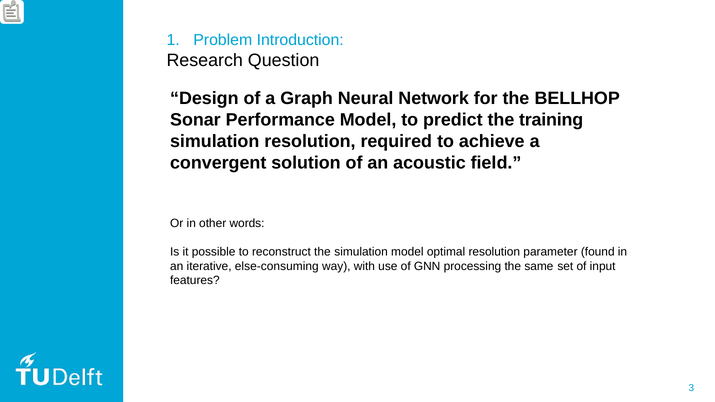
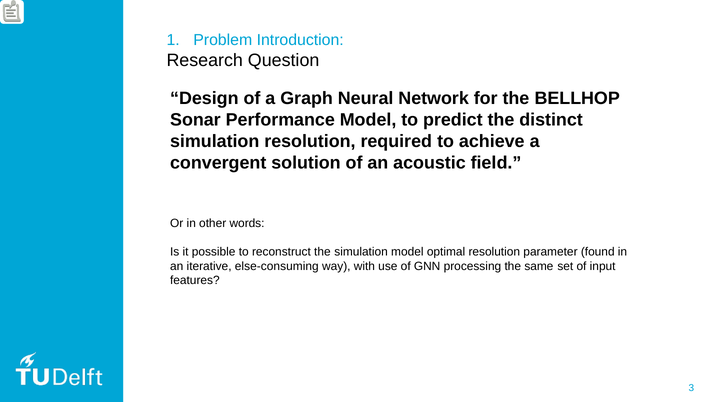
training: training -> distinct
